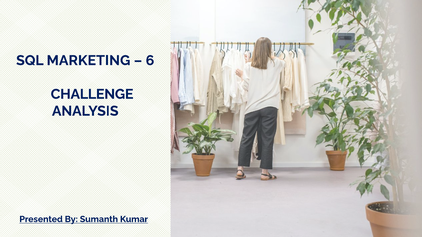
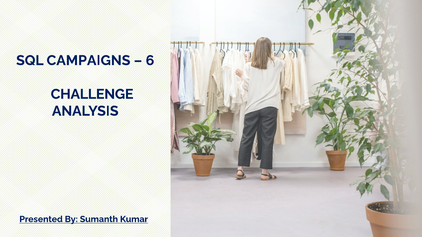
MARKETING: MARKETING -> CAMPAIGNS
